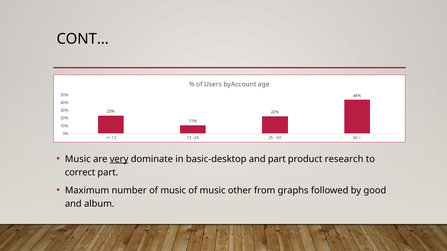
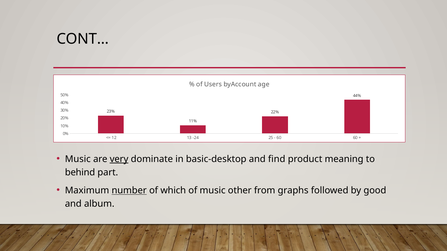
and part: part -> find
research: research -> meaning
correct: correct -> behind
number underline: none -> present
music at (173, 191): music -> which
